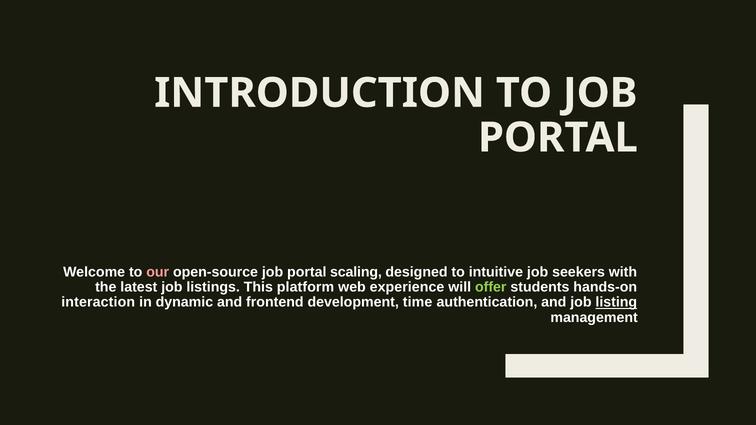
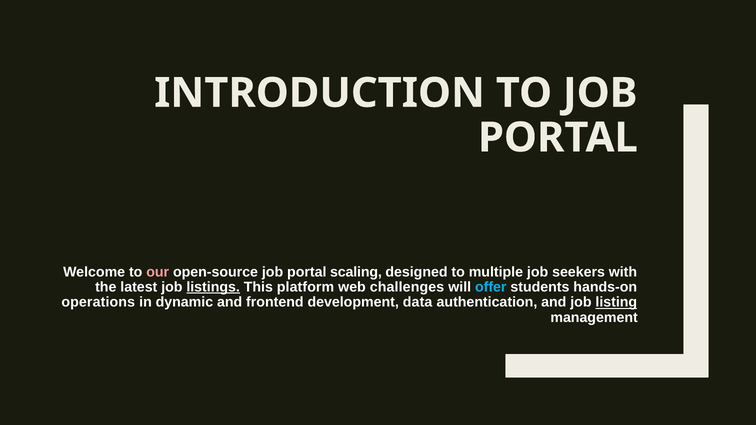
intuitive: intuitive -> multiple
listings underline: none -> present
experience: experience -> challenges
offer colour: light green -> light blue
interaction: interaction -> operations
time: time -> data
